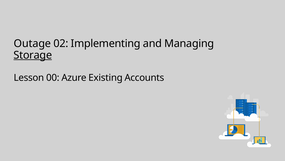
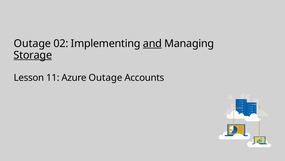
and underline: none -> present
00: 00 -> 11
Azure Existing: Existing -> Outage
